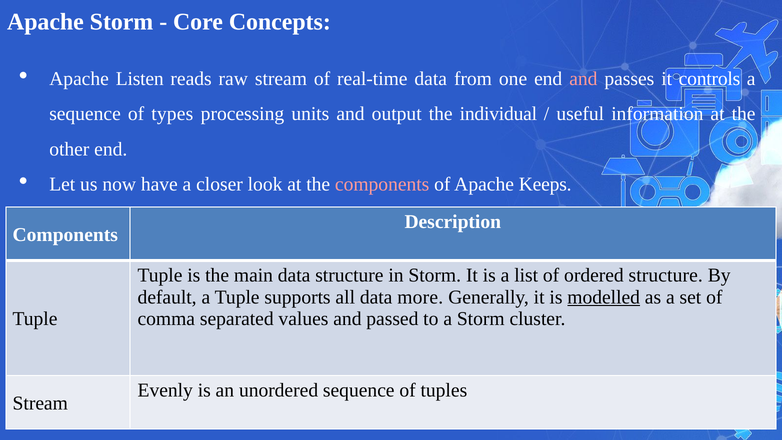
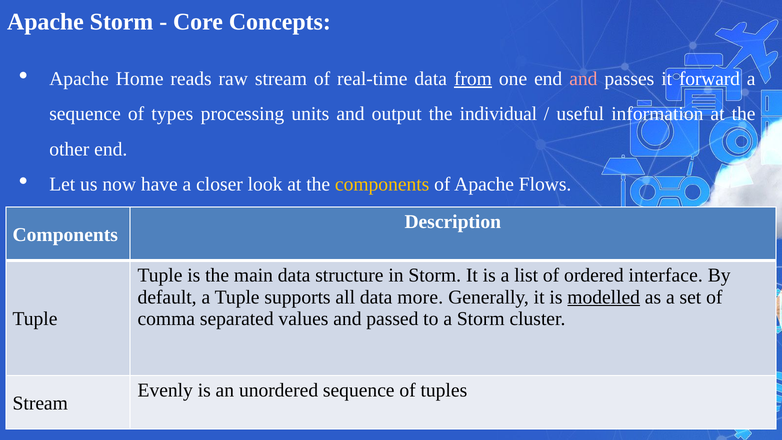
Listen: Listen -> Home
from underline: none -> present
controls: controls -> forward
components at (382, 184) colour: pink -> yellow
Keeps: Keeps -> Flows
ordered structure: structure -> interface
